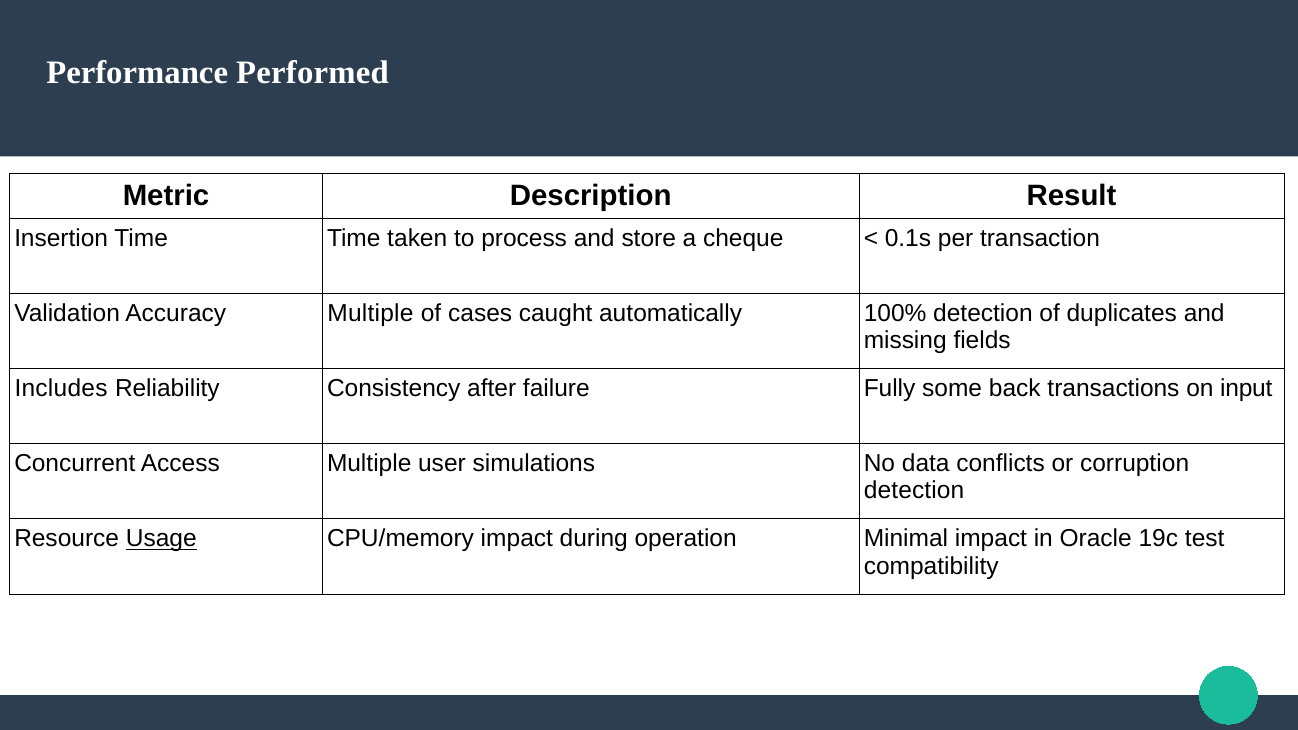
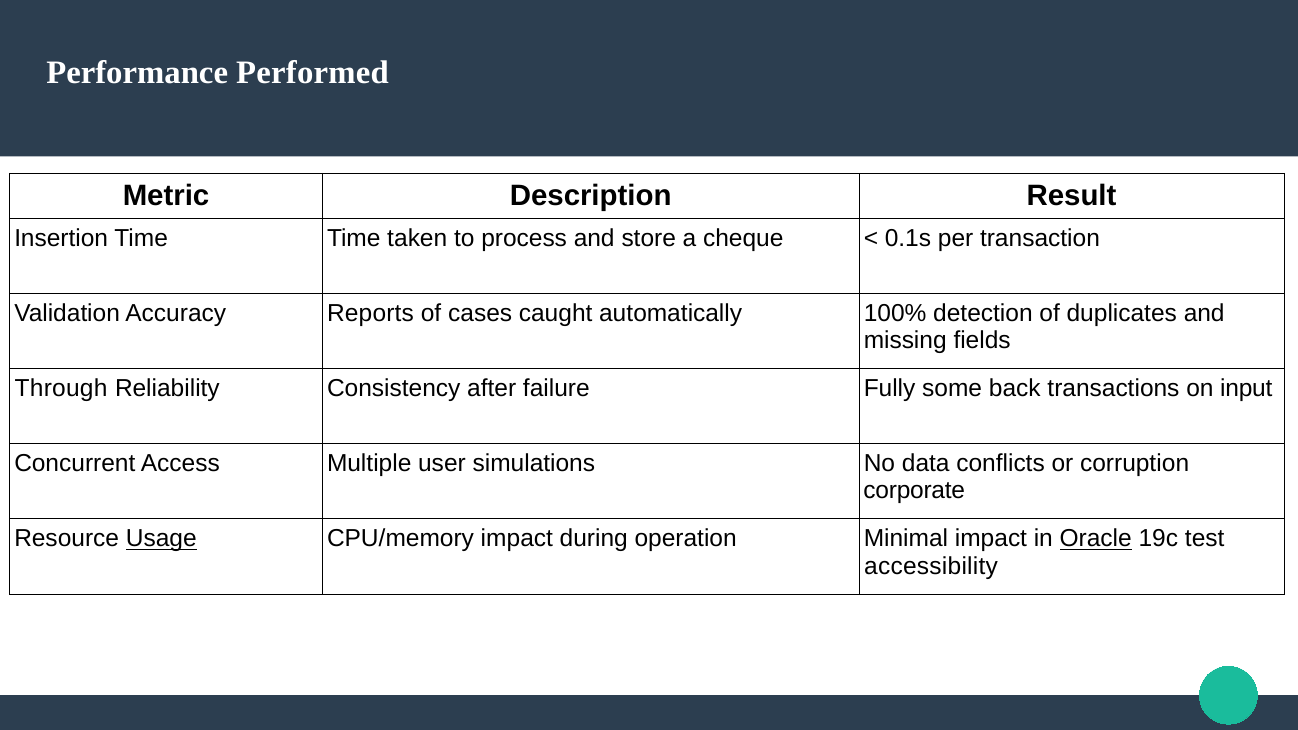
Accuracy Multiple: Multiple -> Reports
Includes: Includes -> Through
detection at (914, 491): detection -> corporate
Oracle underline: none -> present
compatibility: compatibility -> accessibility
